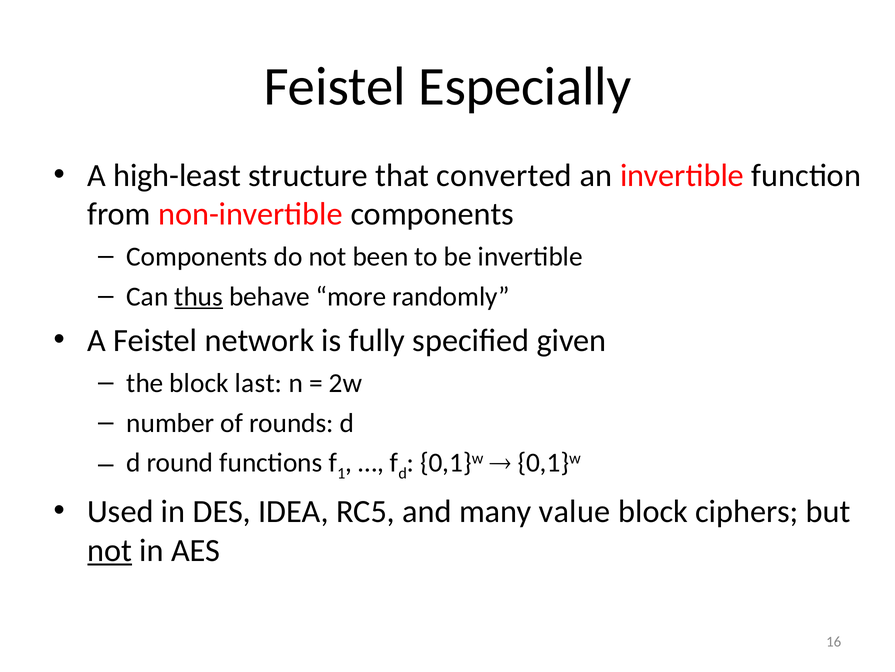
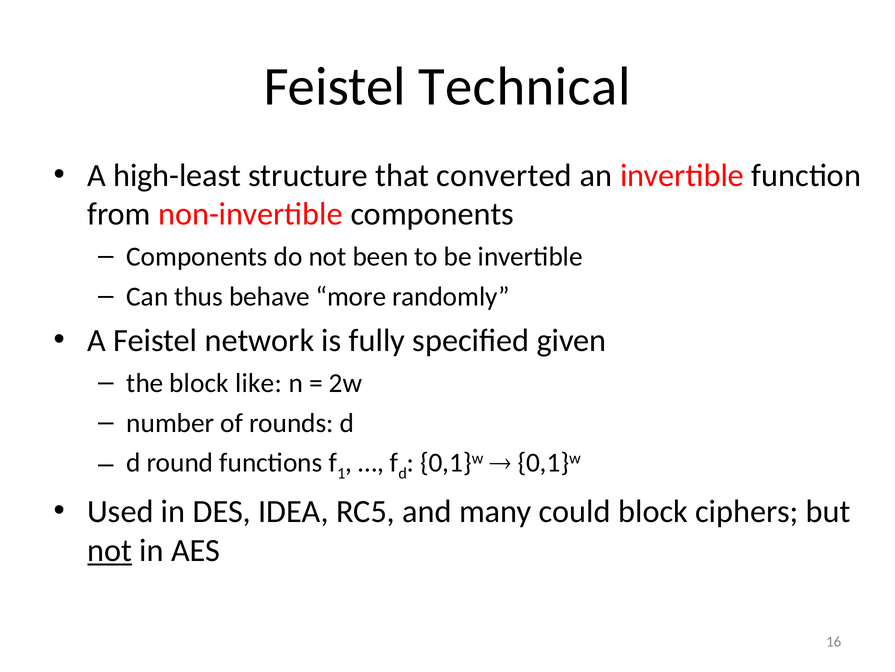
Especially: Especially -> Technical
thus underline: present -> none
last: last -> like
value: value -> could
